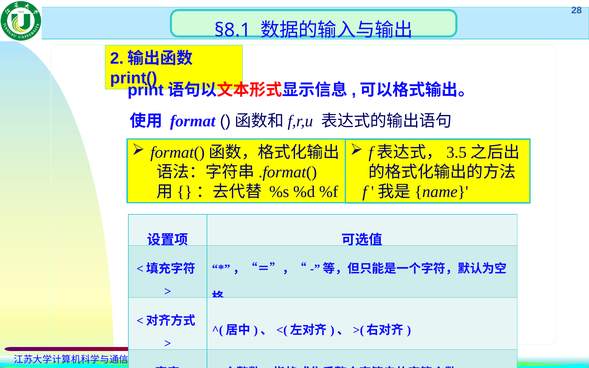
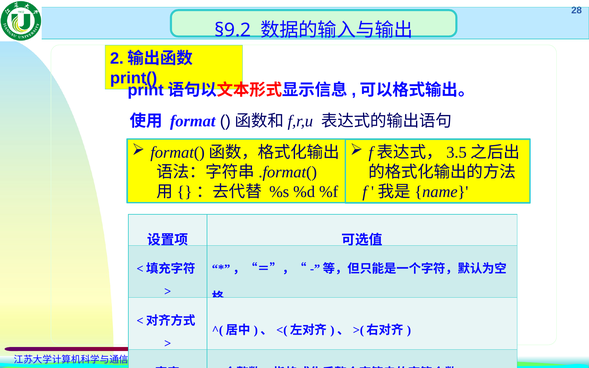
§8.1: §8.1 -> §9.2
